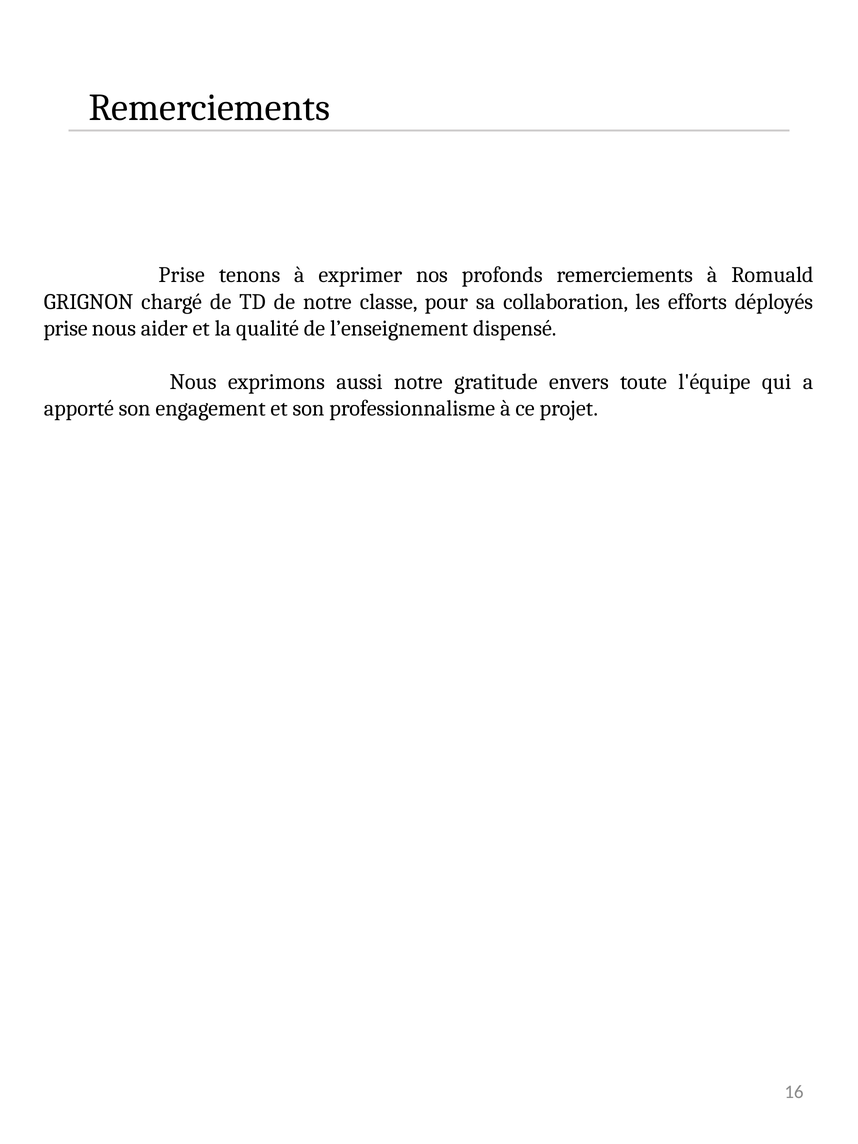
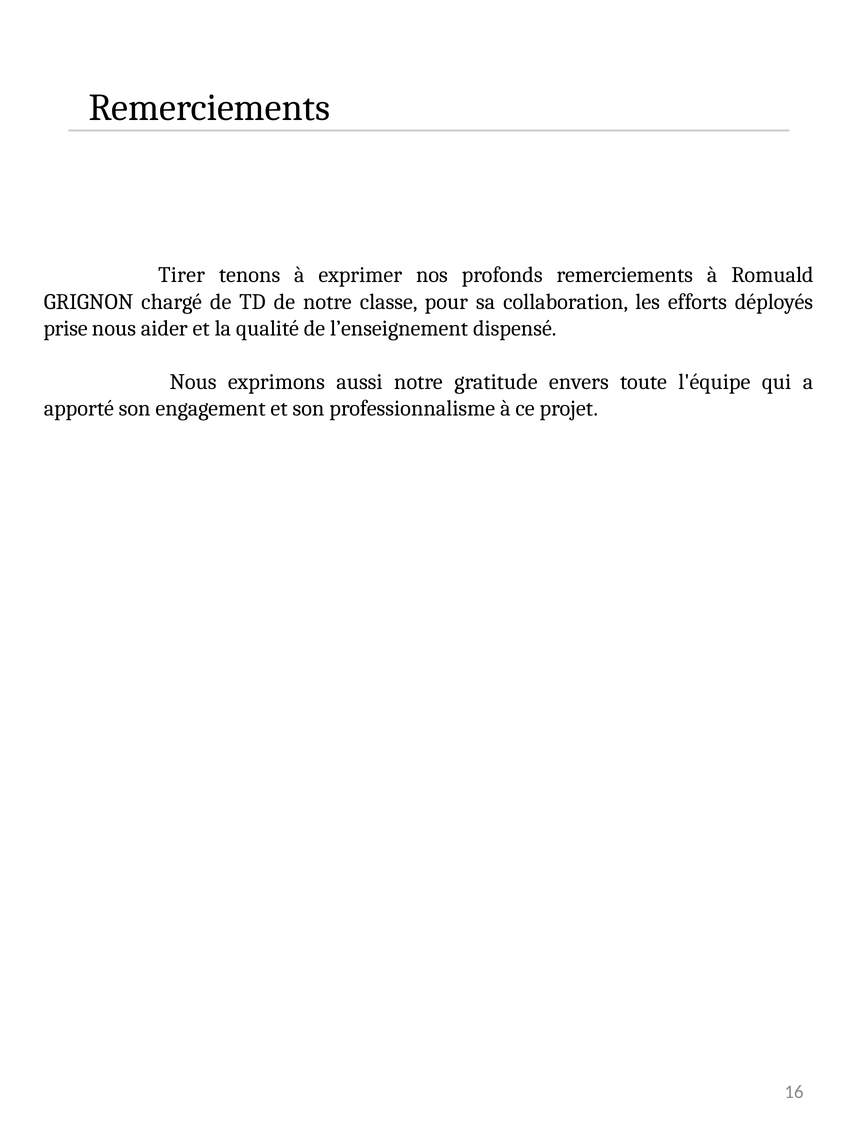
Prise at (182, 275): Prise -> Tirer
